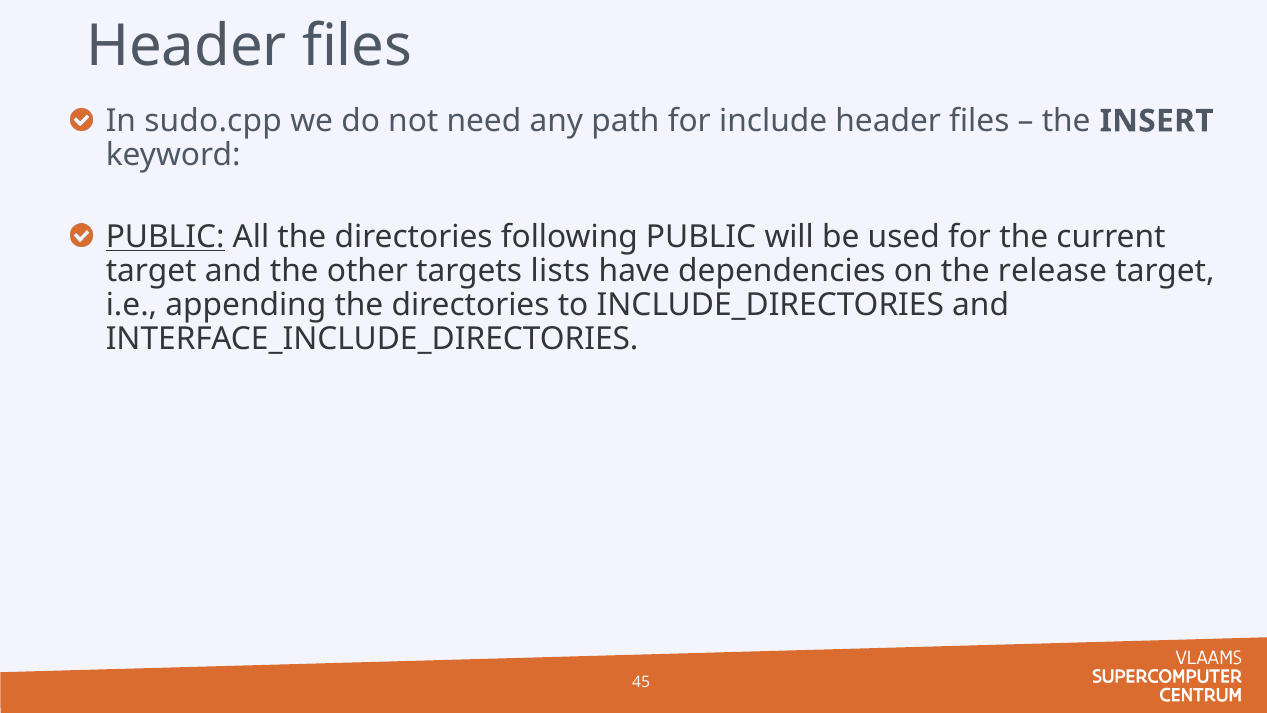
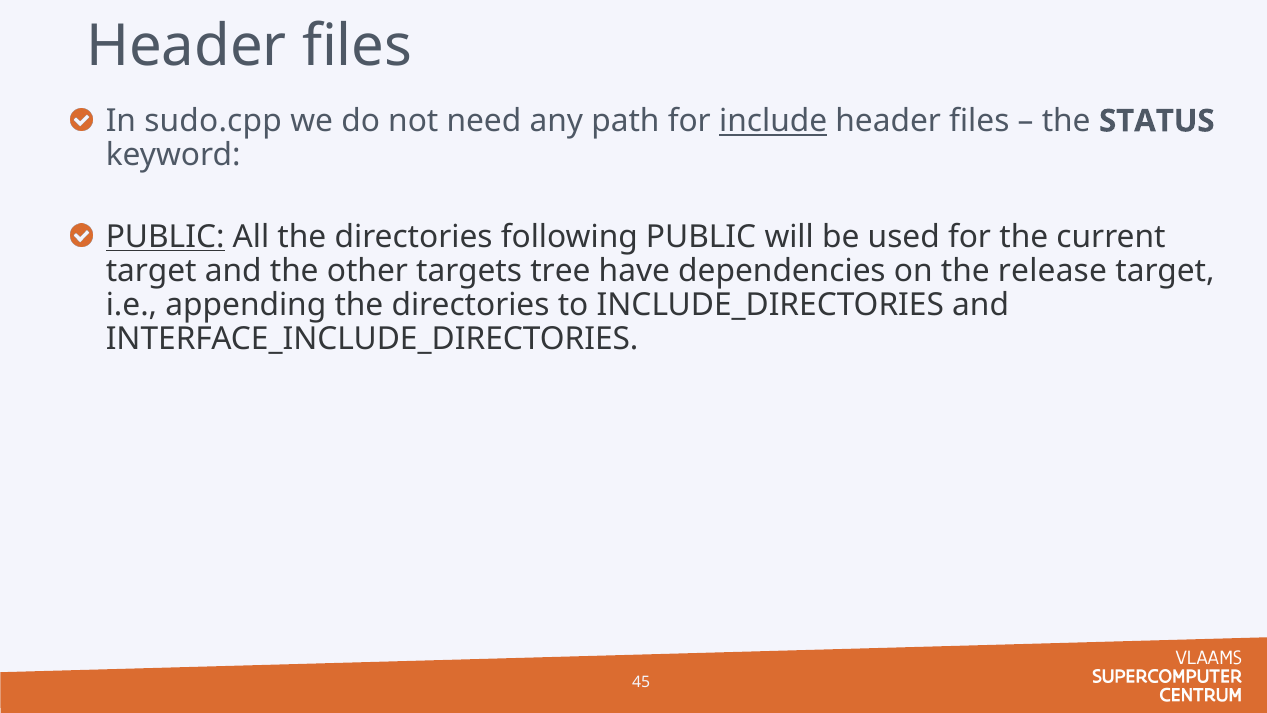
include underline: none -> present
INSERT: INSERT -> STATUS
lists: lists -> tree
